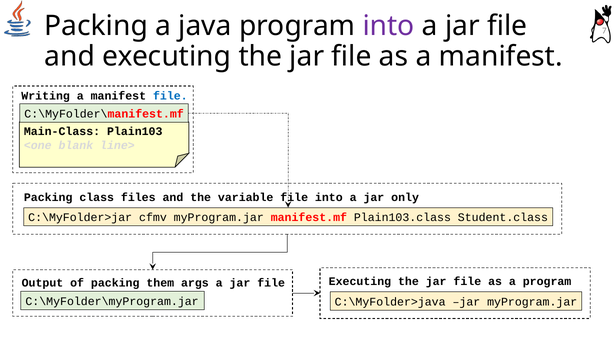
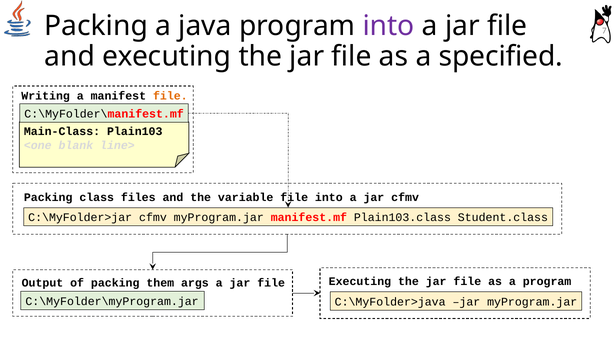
as a manifest: manifest -> specified
file at (170, 96) colour: blue -> orange
jar only: only -> cfmv
